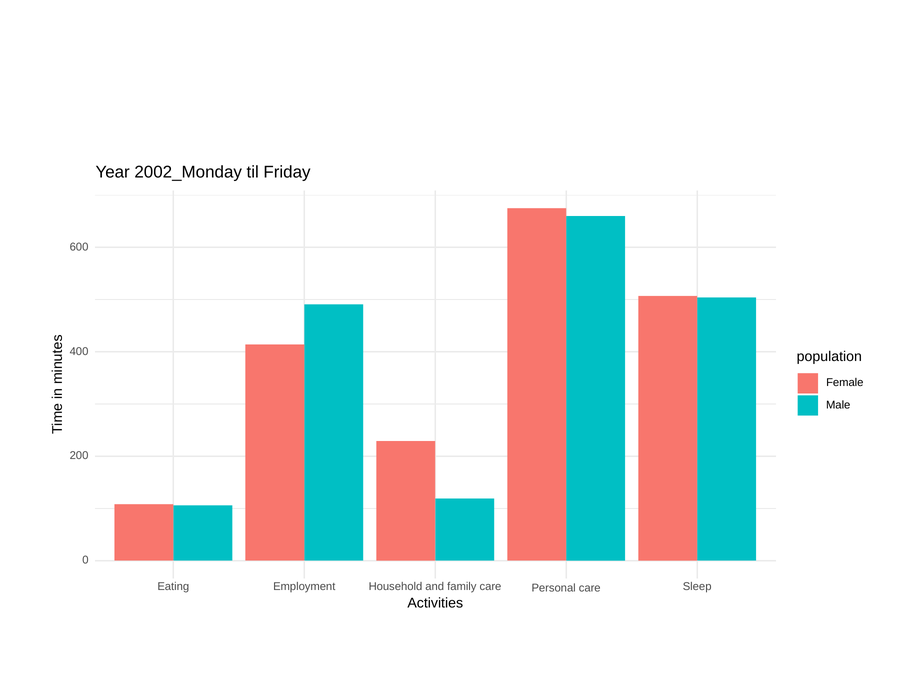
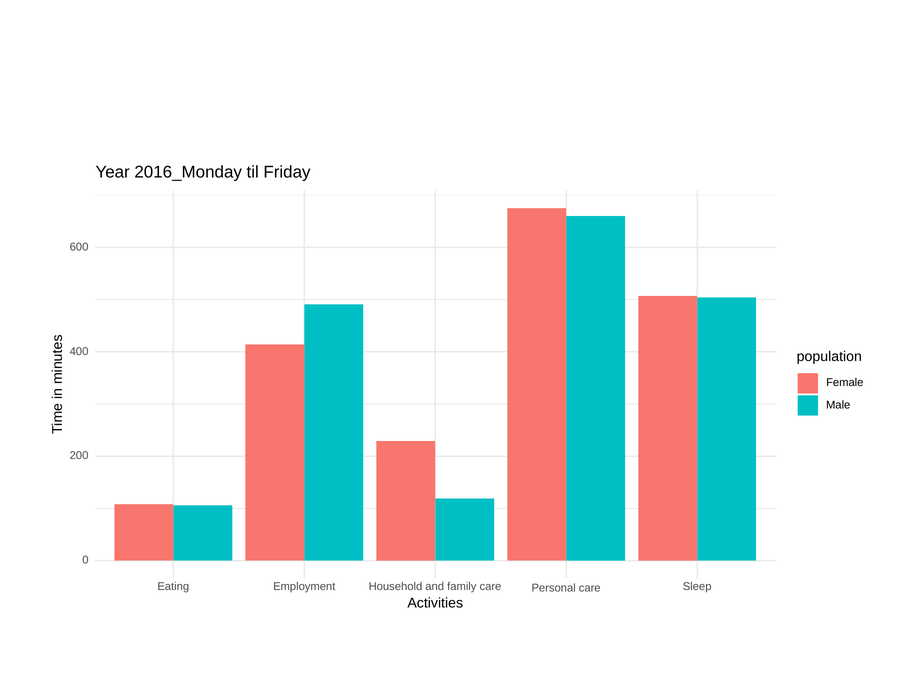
2002_Monday: 2002_Monday -> 2016_Monday
